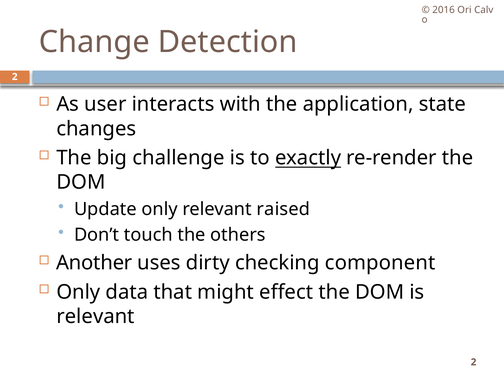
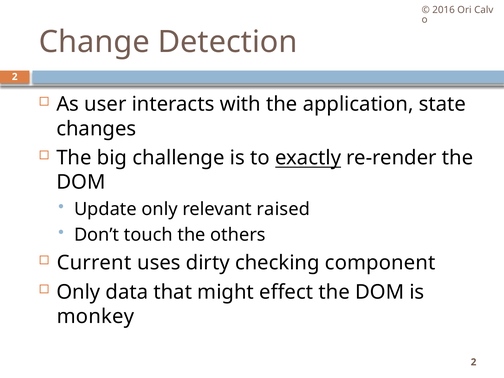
Another: Another -> Current
relevant at (96, 317): relevant -> monkey
